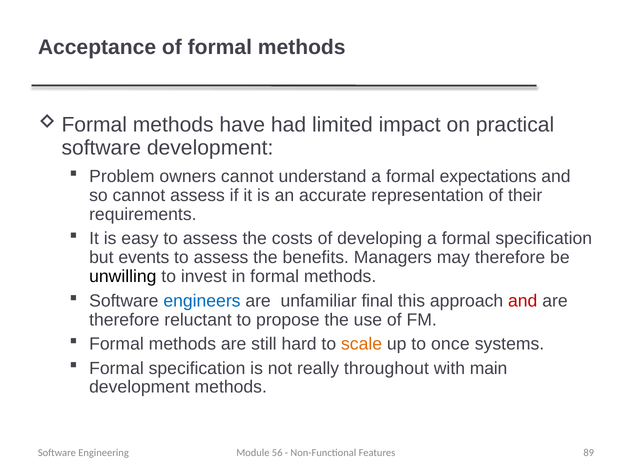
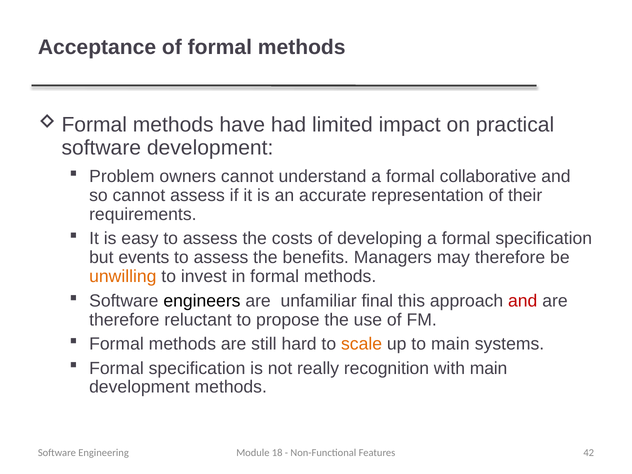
expectations: expectations -> collaborative
unwilling colour: black -> orange
engineers colour: blue -> black
to once: once -> main
throughout: throughout -> recognition
56: 56 -> 18
89: 89 -> 42
